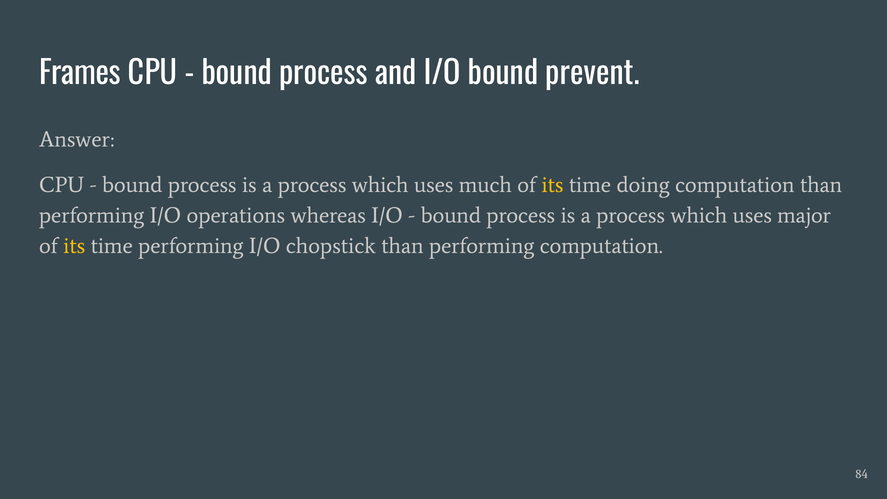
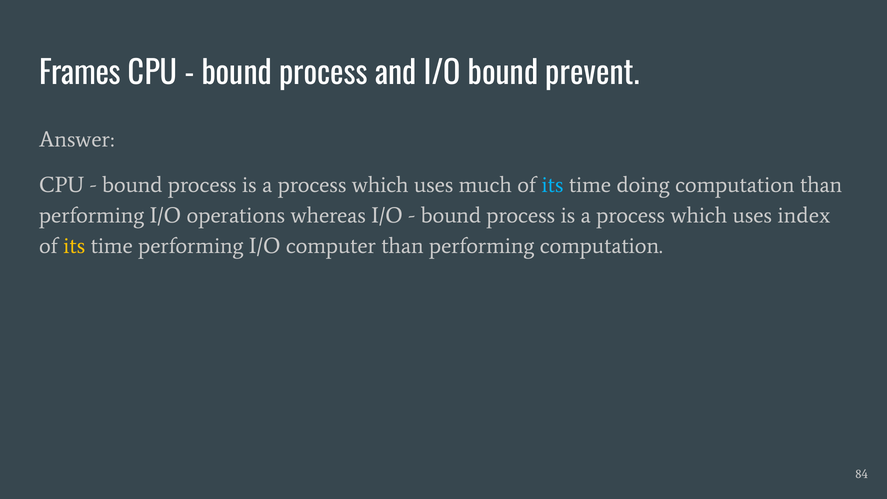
its at (553, 185) colour: yellow -> light blue
major: major -> index
chopstick: chopstick -> computer
